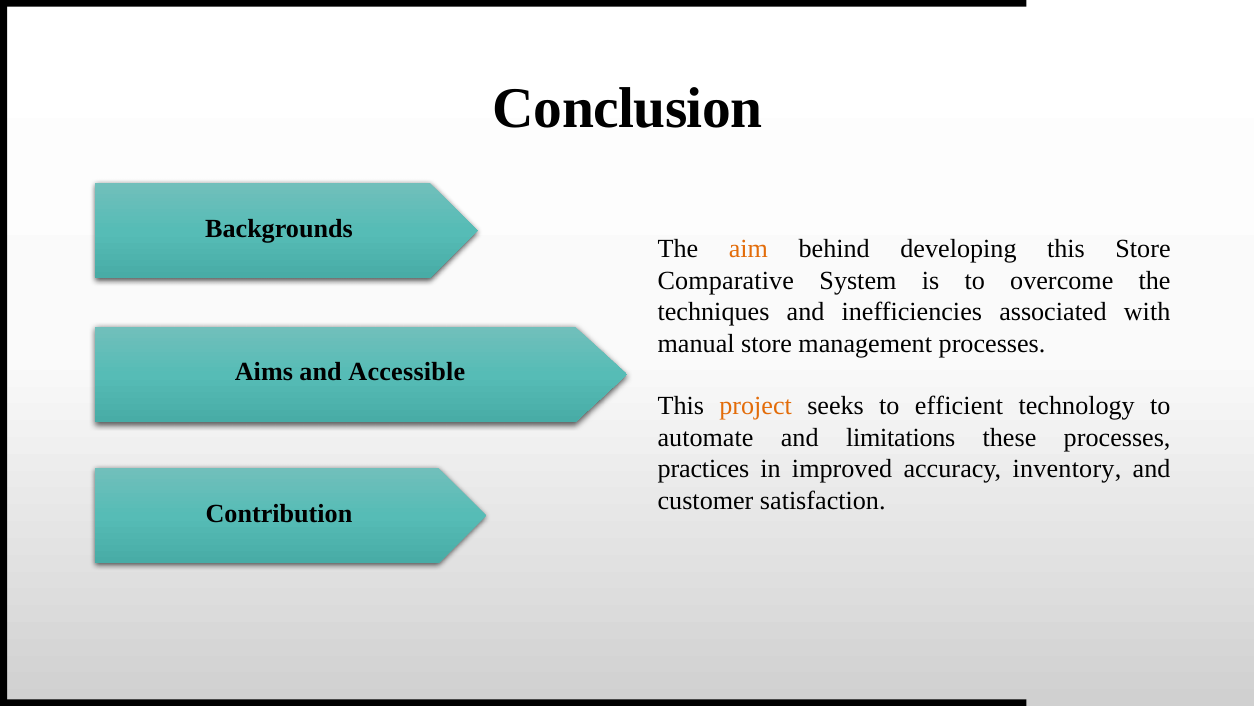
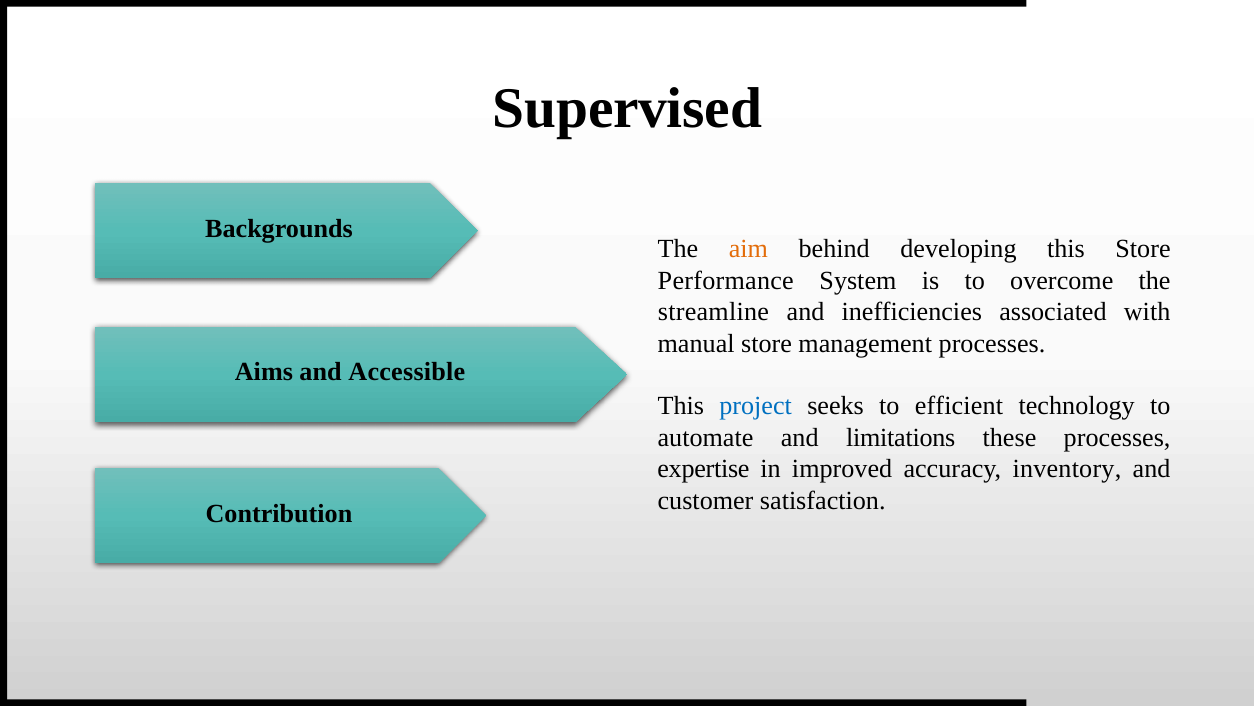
Conclusion: Conclusion -> Supervised
Comparative: Comparative -> Performance
techniques: techniques -> streamline
project colour: orange -> blue
practices: practices -> expertise
